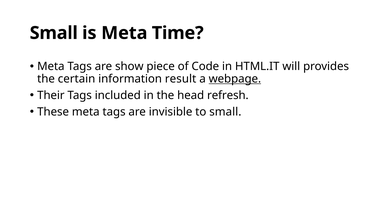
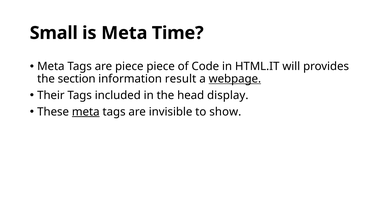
are show: show -> piece
certain: certain -> section
refresh: refresh -> display
meta at (86, 111) underline: none -> present
to small: small -> show
